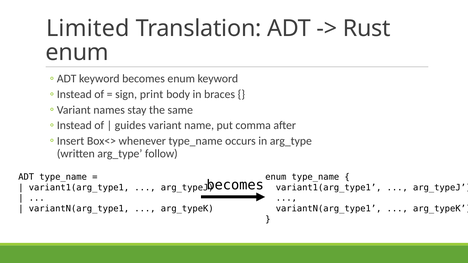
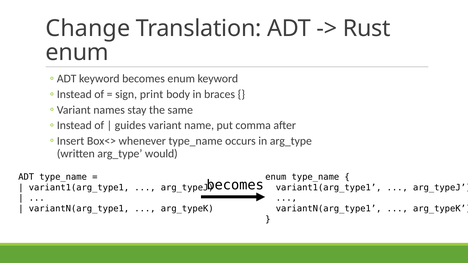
Limited: Limited -> Change
follow: follow -> would
